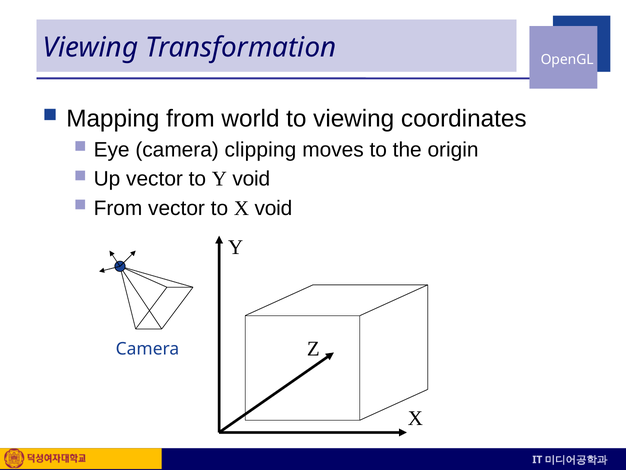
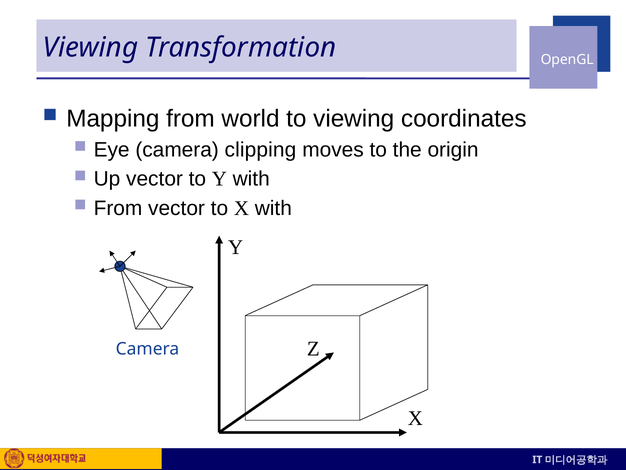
Y void: void -> with
X void: void -> with
